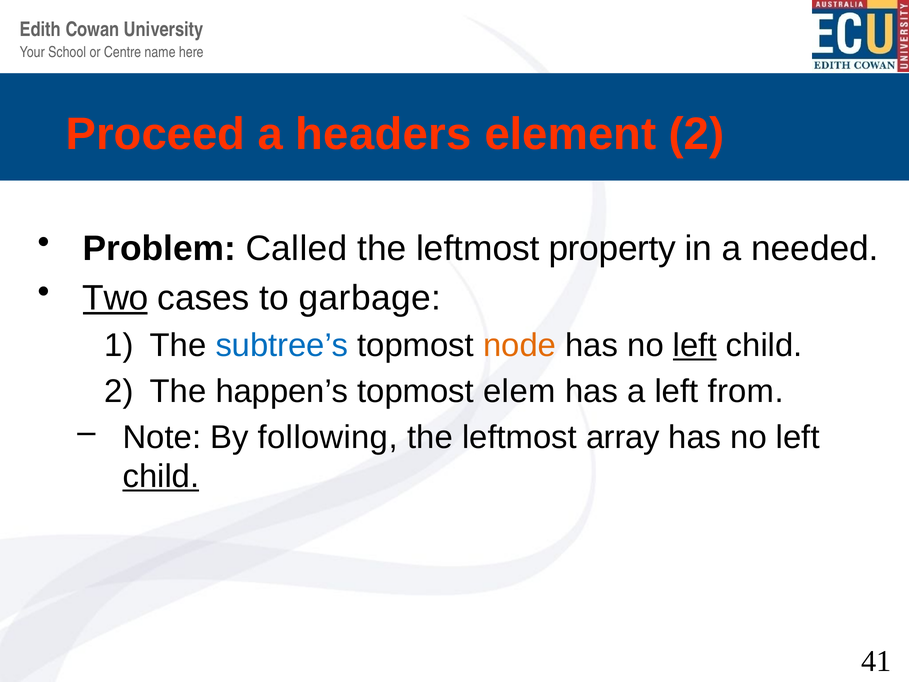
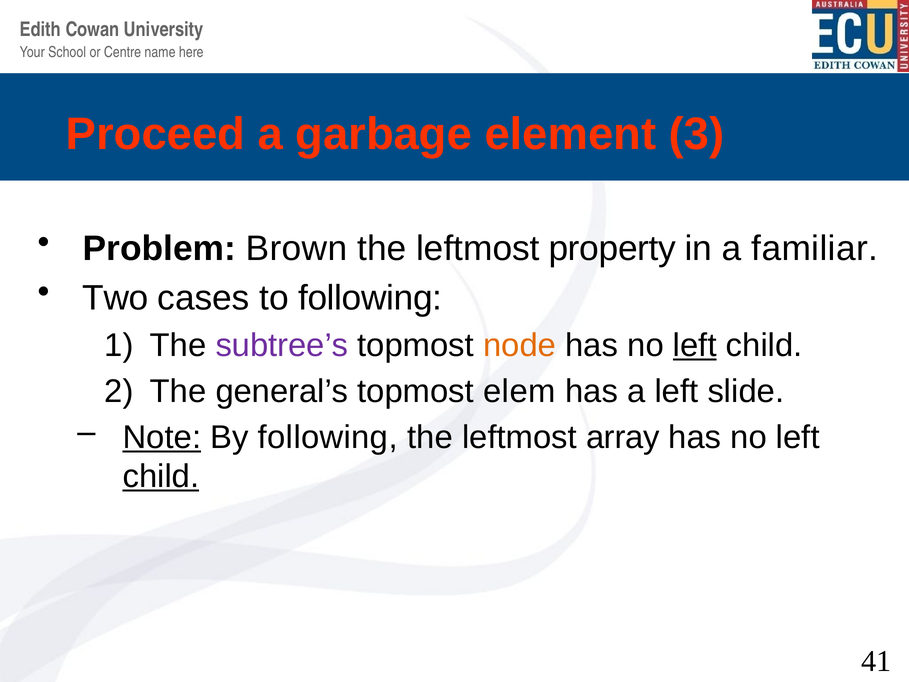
headers: headers -> garbage
element 2: 2 -> 3
Called: Called -> Brown
needed: needed -> familiar
Two underline: present -> none
to garbage: garbage -> following
subtree’s colour: blue -> purple
happen’s: happen’s -> general’s
from: from -> slide
Note underline: none -> present
